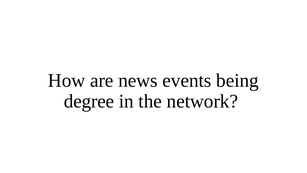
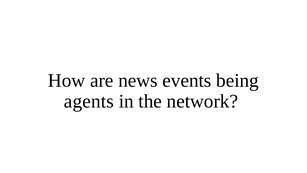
degree: degree -> agents
